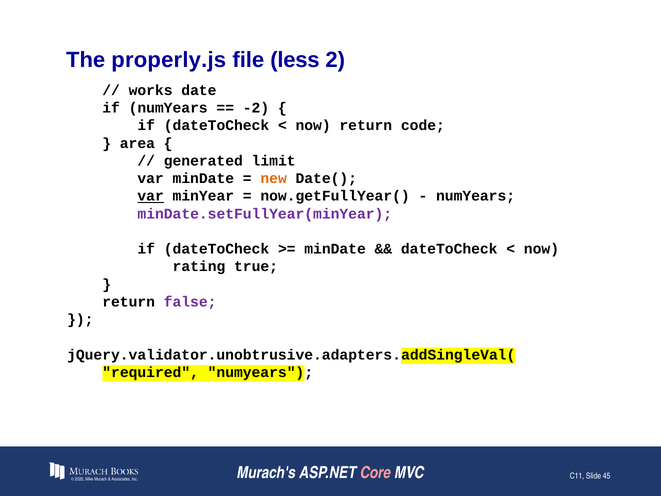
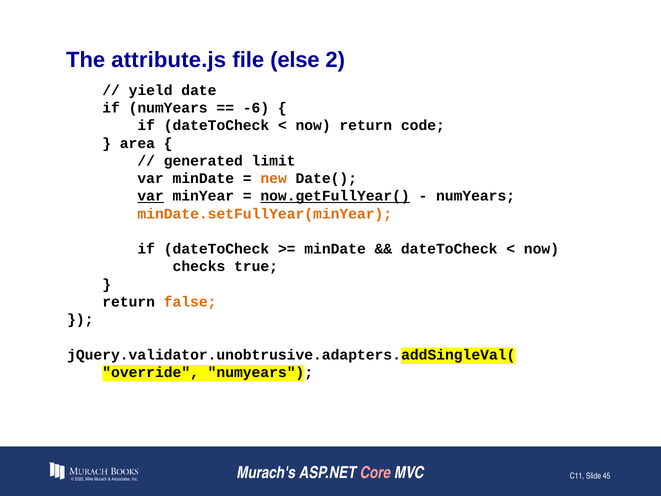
properly.js: properly.js -> attribute.js
less: less -> else
works: works -> yield
-2: -2 -> -6
now.getFullYear( underline: none -> present
minDate.setFullYear(minYear colour: purple -> orange
rating: rating -> checks
false colour: purple -> orange
required: required -> override
